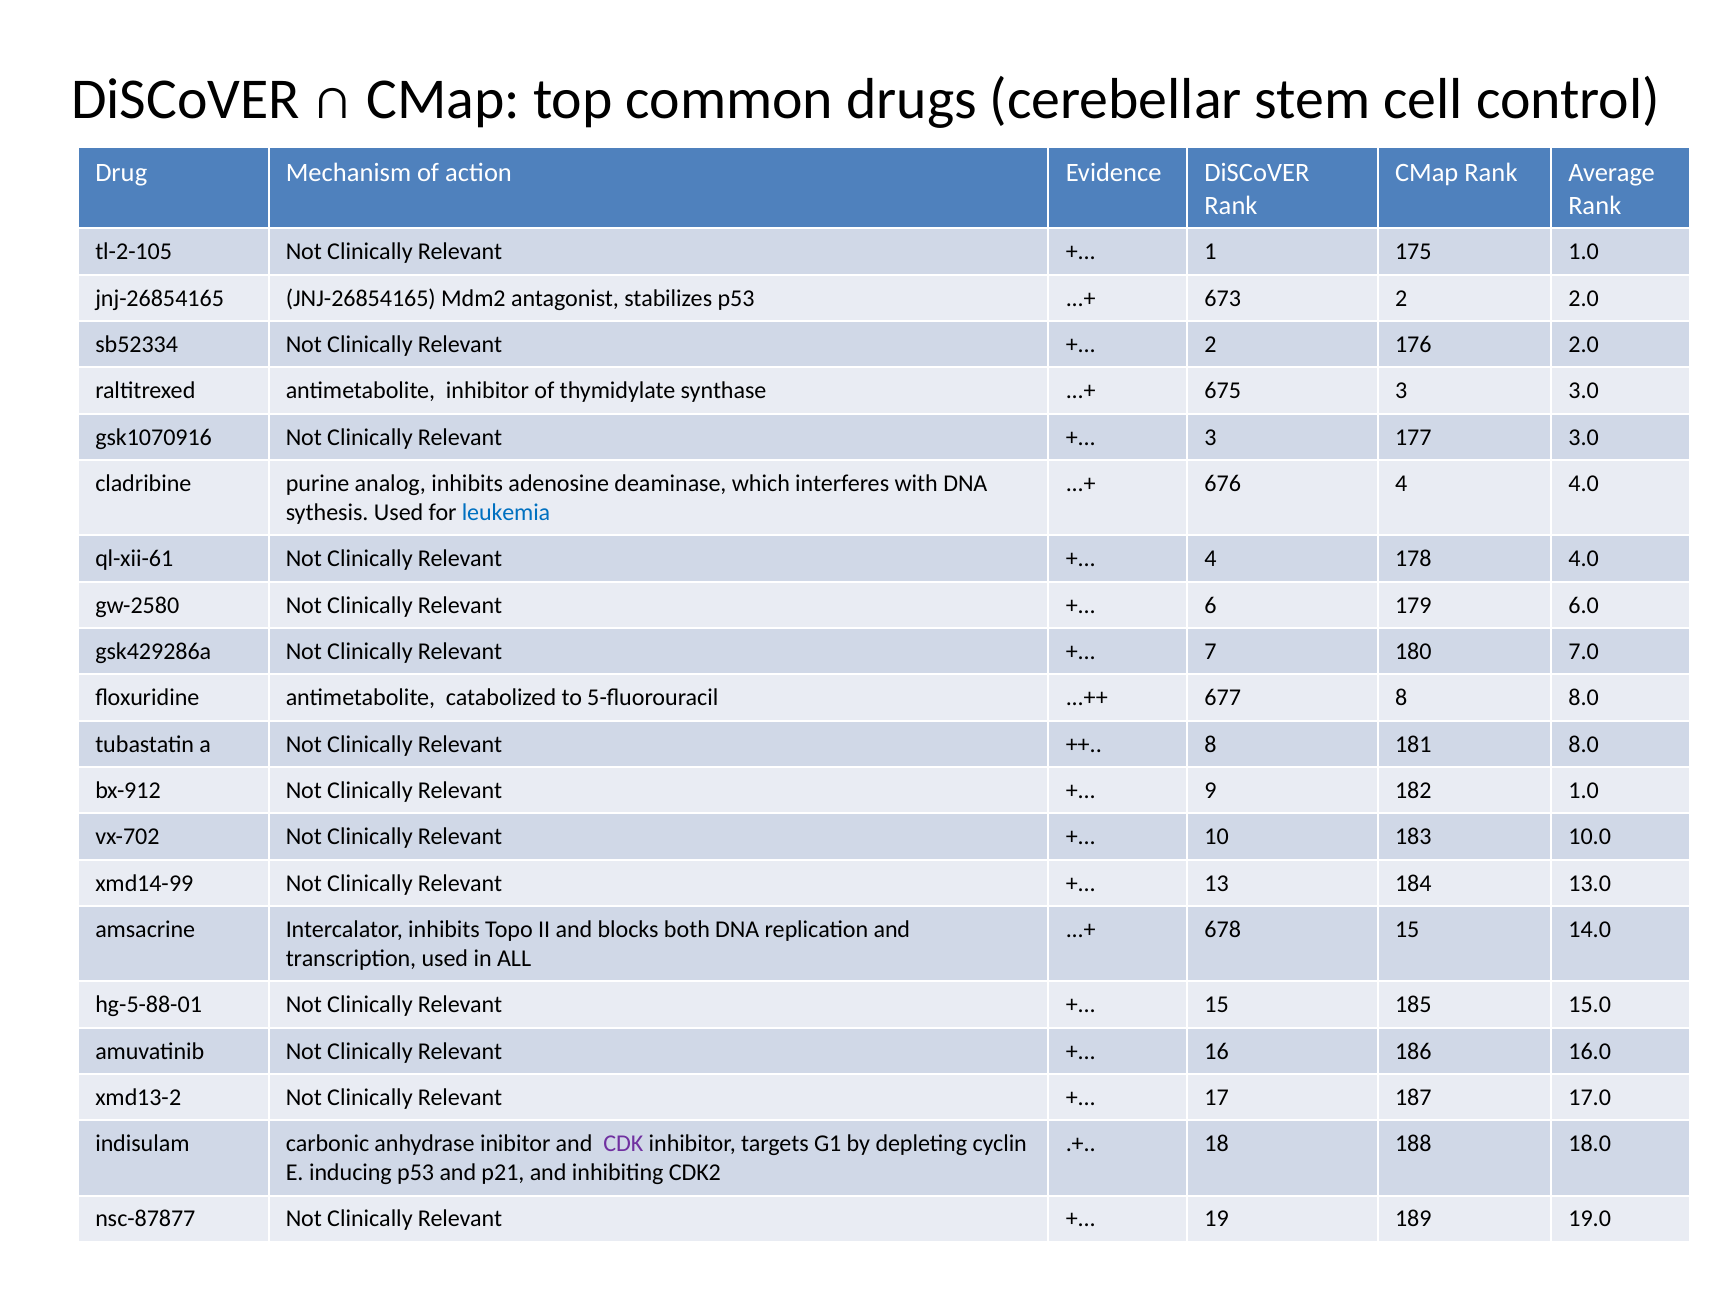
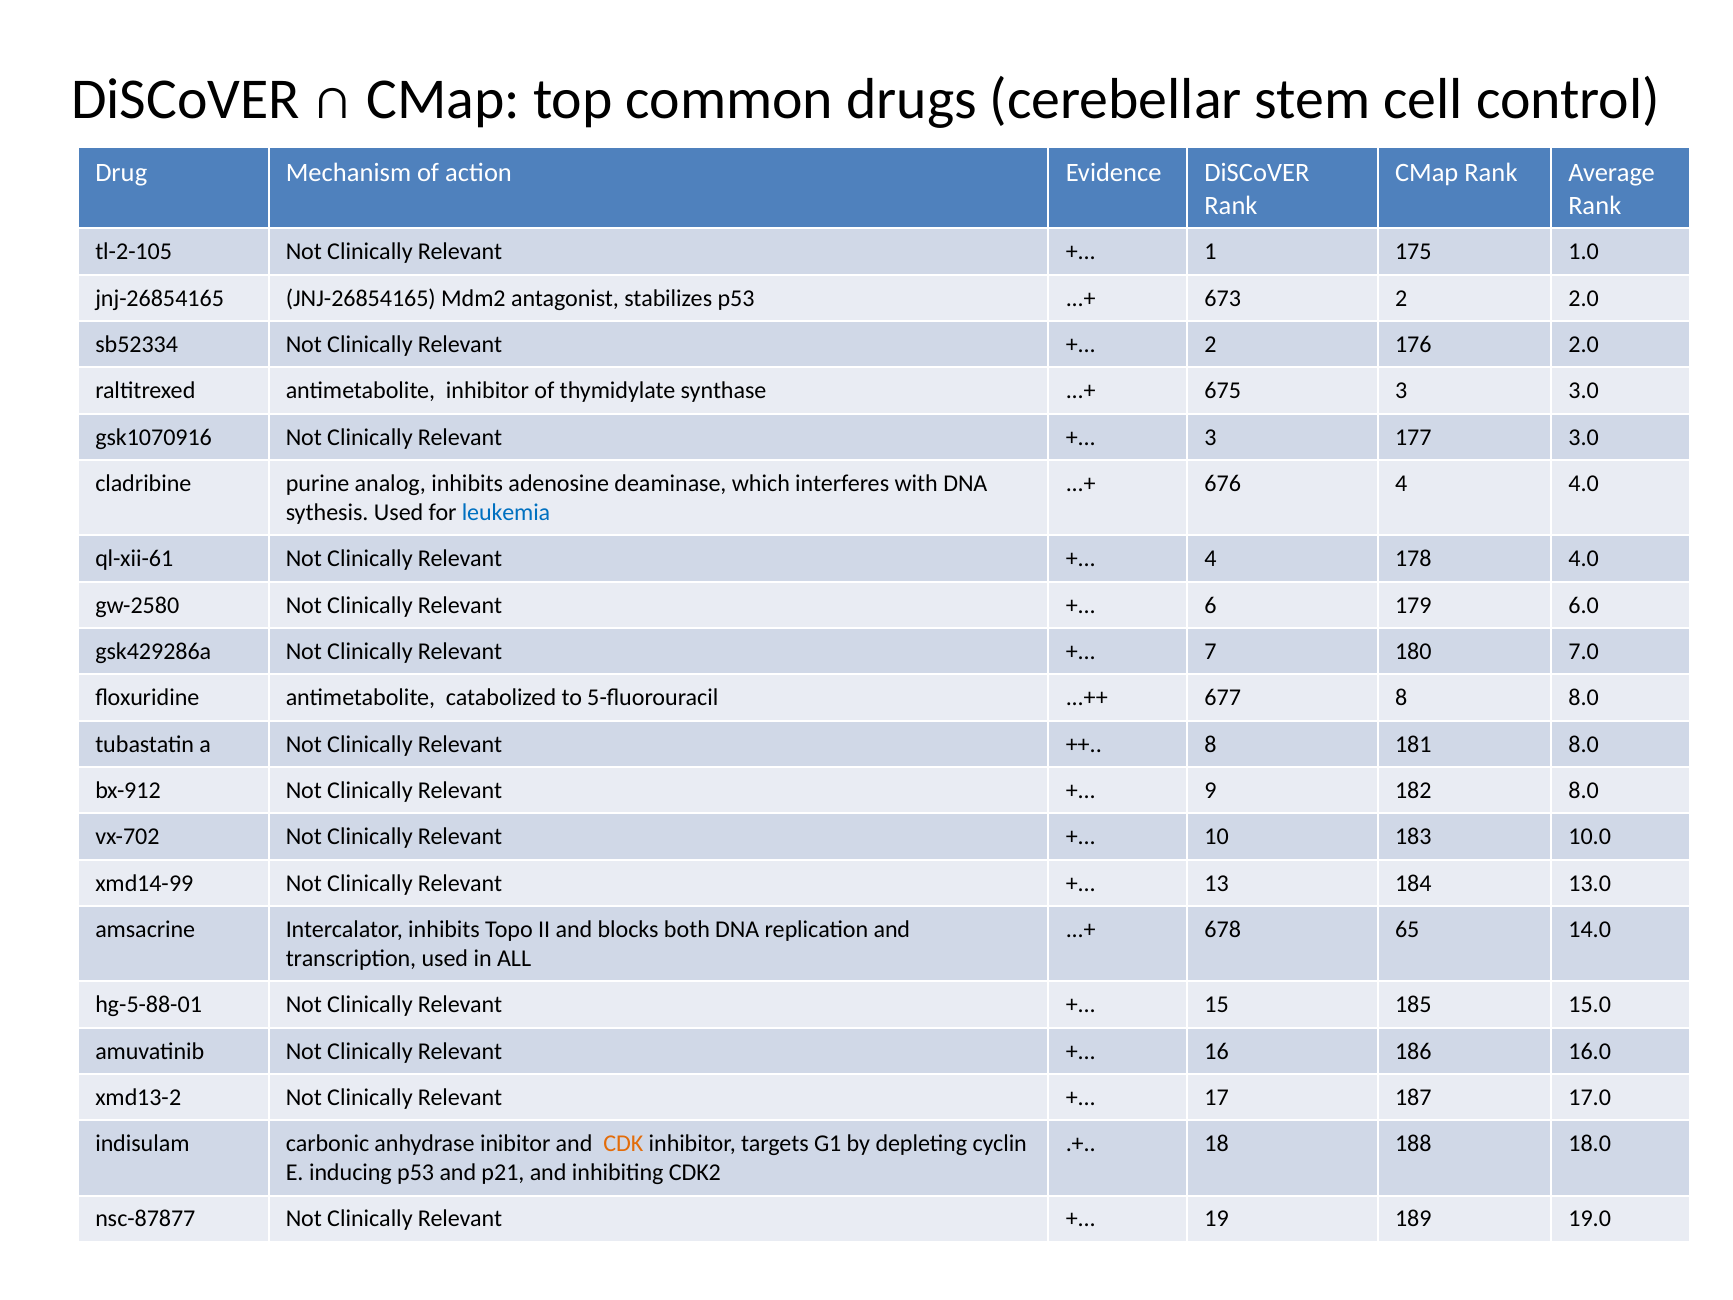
182 1.0: 1.0 -> 8.0
678 15: 15 -> 65
CDK colour: purple -> orange
